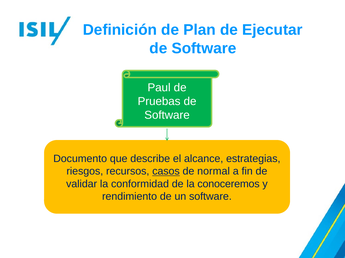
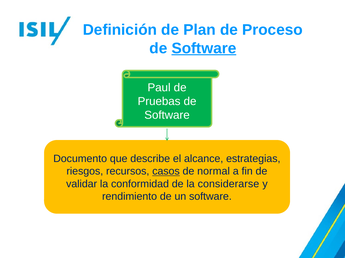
Ejecutar: Ejecutar -> Proceso
Software at (204, 48) underline: none -> present
conoceremos: conoceremos -> considerarse
